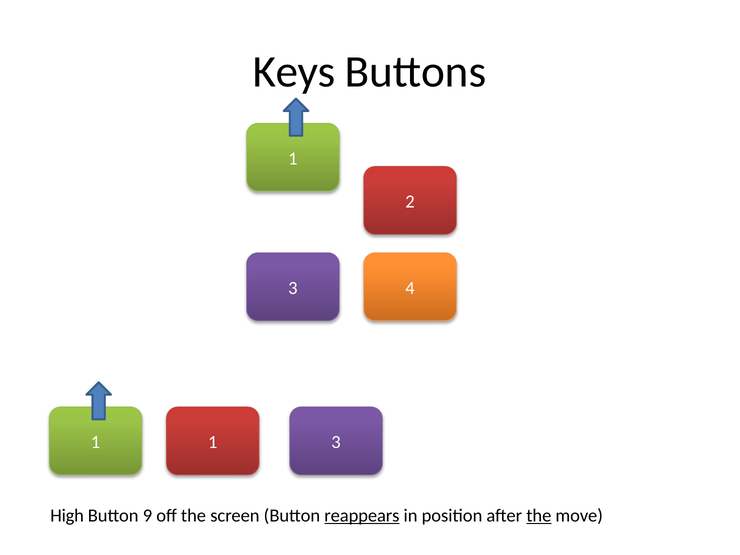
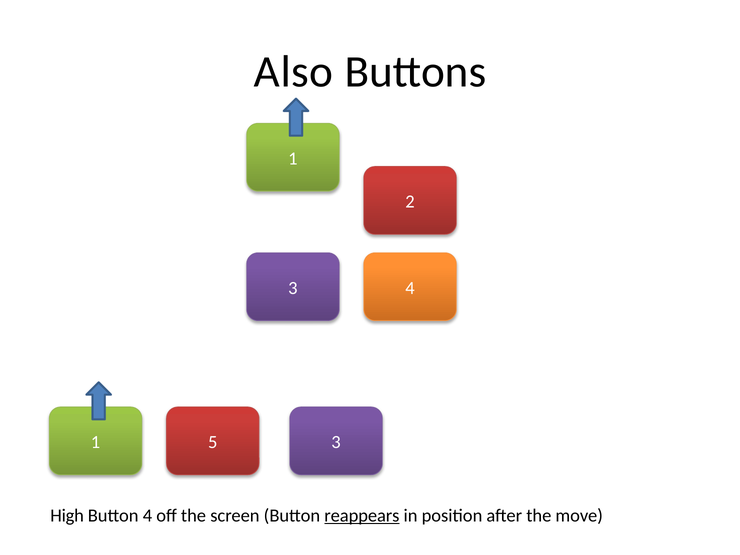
Keys: Keys -> Also
1 1: 1 -> 5
Button 9: 9 -> 4
the at (539, 516) underline: present -> none
